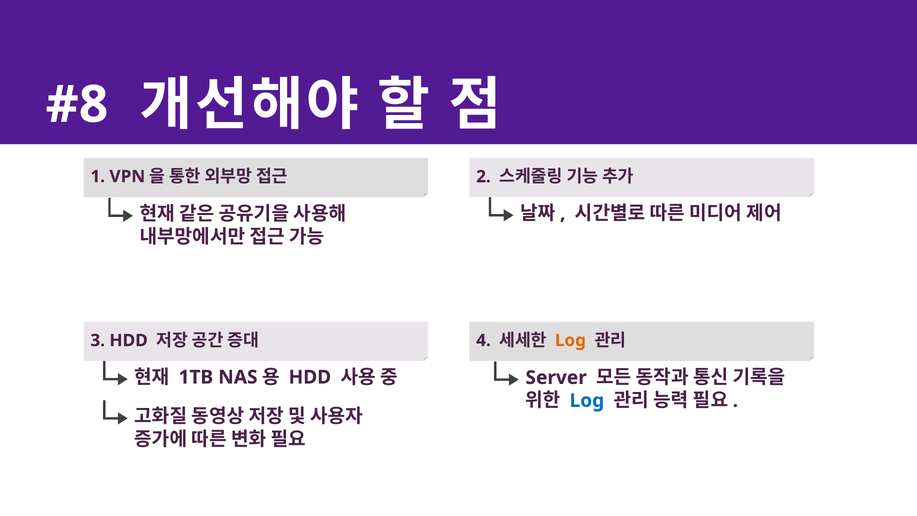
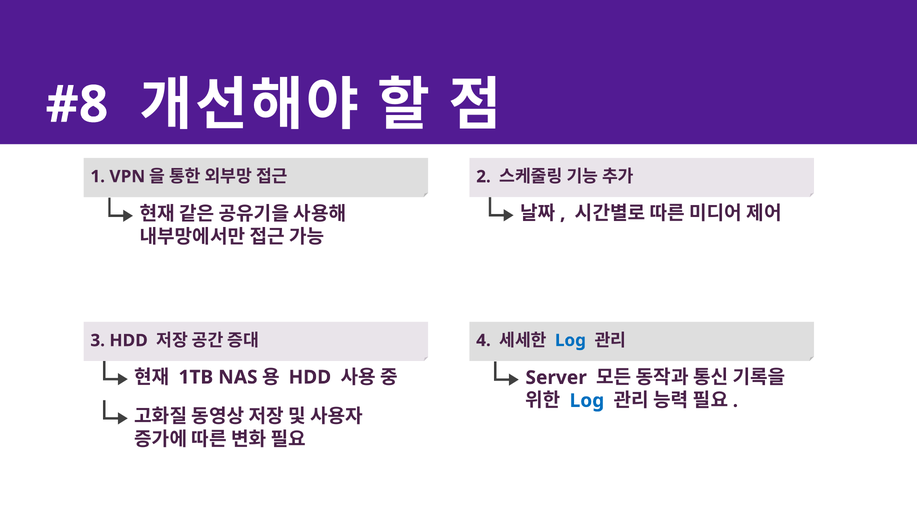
Log at (570, 340) colour: orange -> blue
